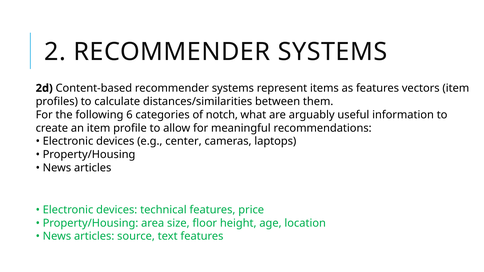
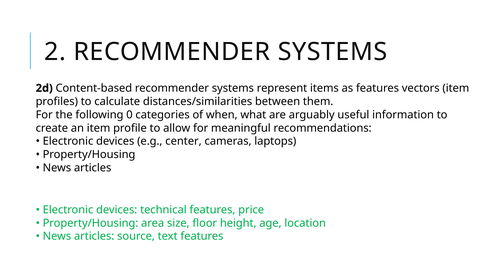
6: 6 -> 0
notch: notch -> when
